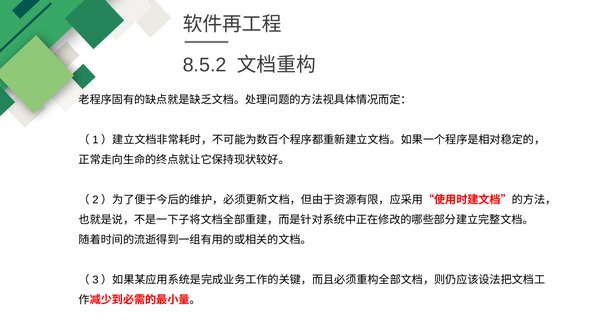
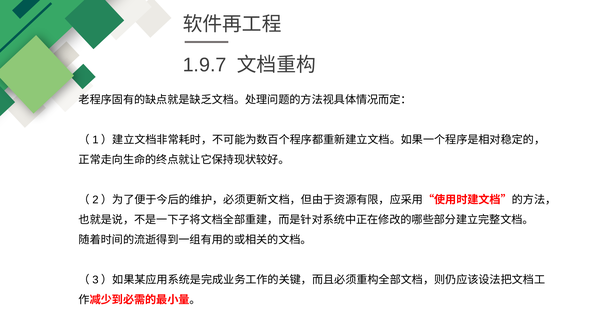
8.5.2: 8.5.2 -> 1.9.7
